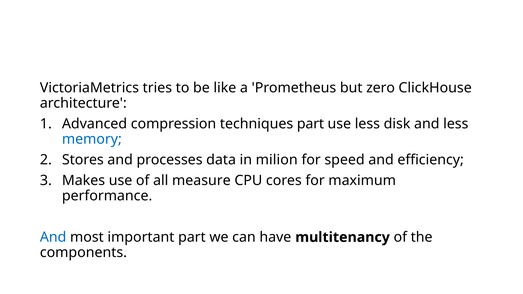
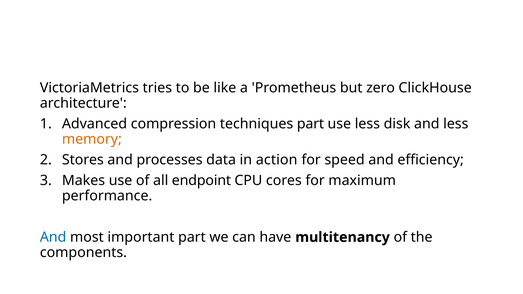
memory colour: blue -> orange
milion: milion -> action
measure: measure -> endpoint
